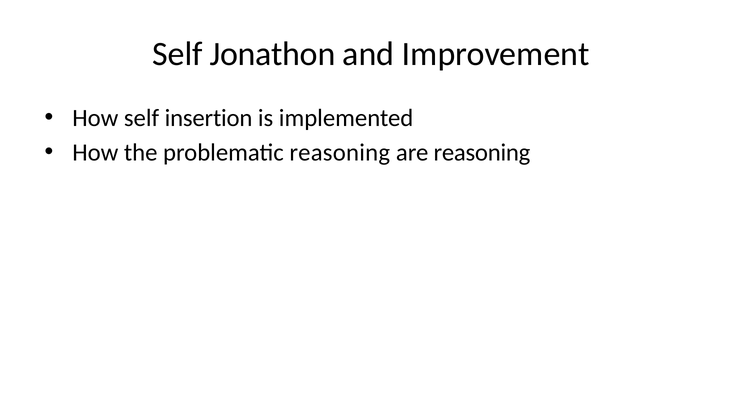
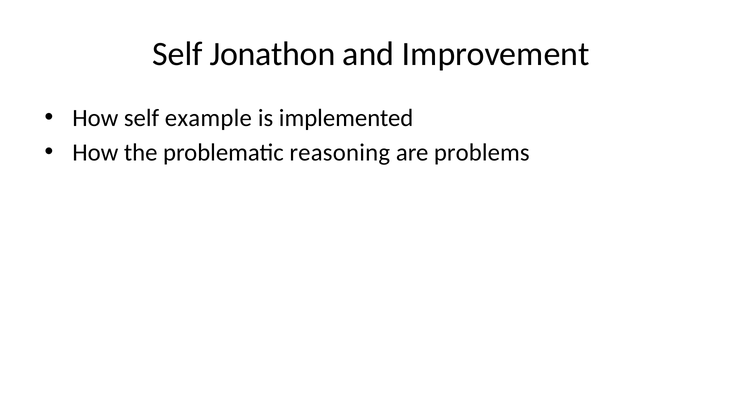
insertion: insertion -> example
are reasoning: reasoning -> problems
